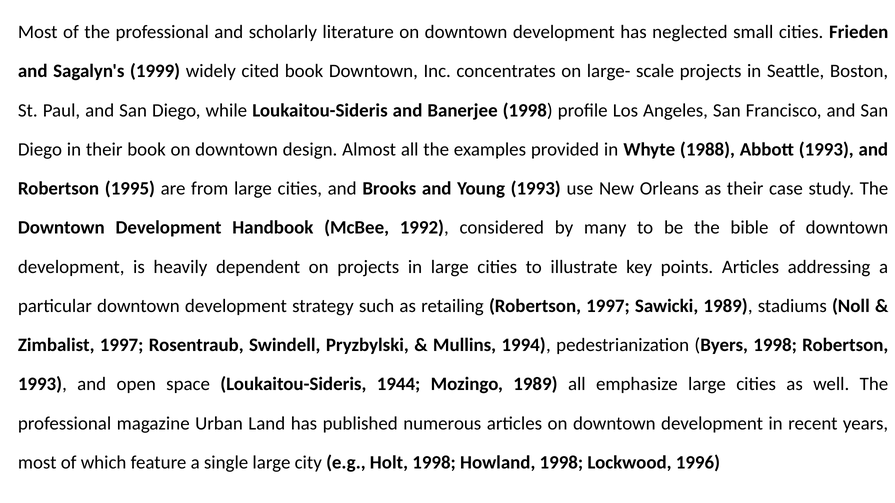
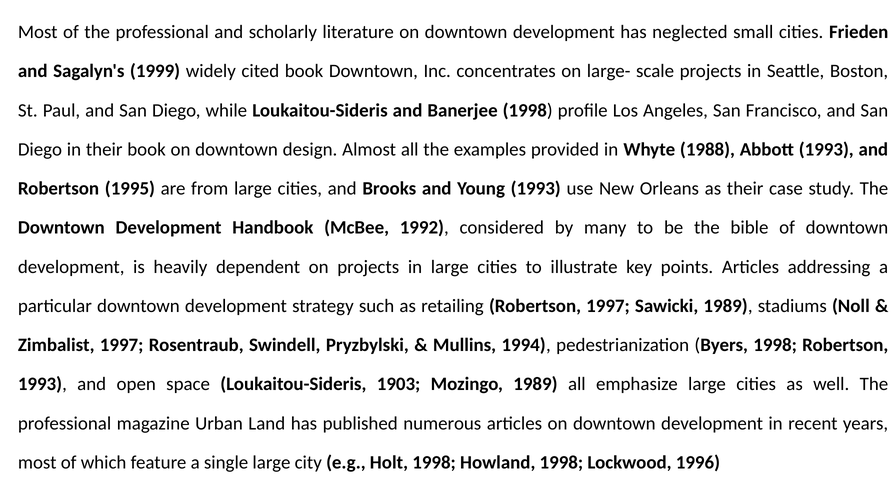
1944: 1944 -> 1903
